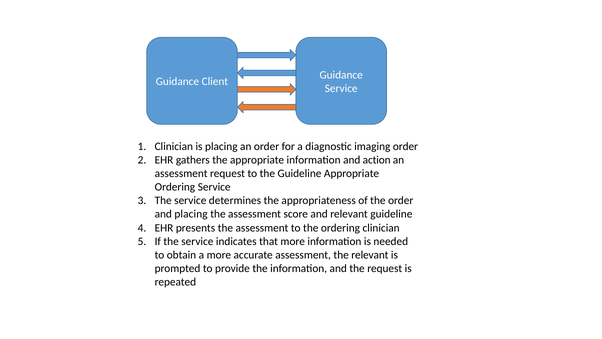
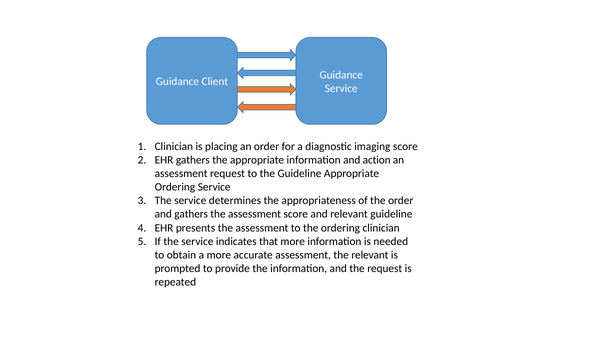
imaging order: order -> score
and placing: placing -> gathers
